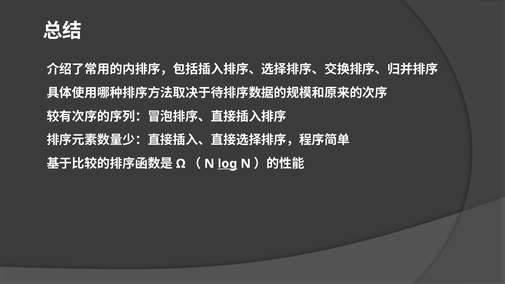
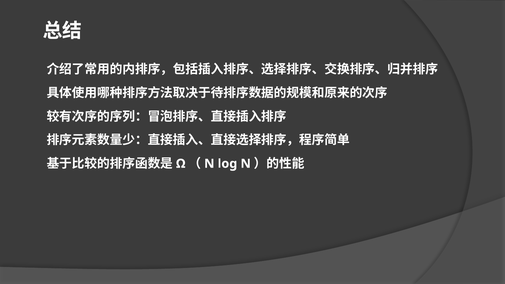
log underline: present -> none
